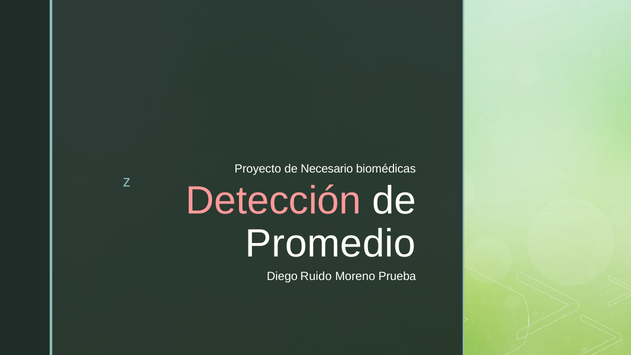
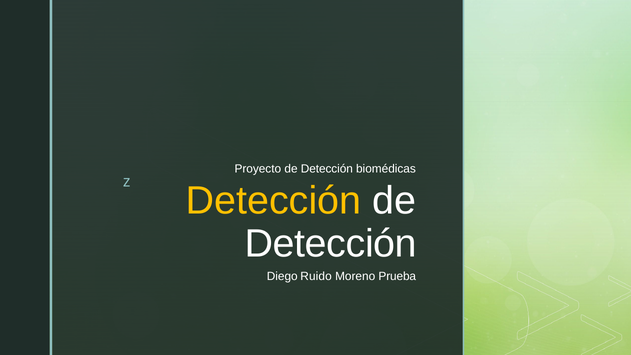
Proyecto de Necesario: Necesario -> Detección
Detección at (274, 201) colour: pink -> yellow
Promedio at (330, 243): Promedio -> Detección
